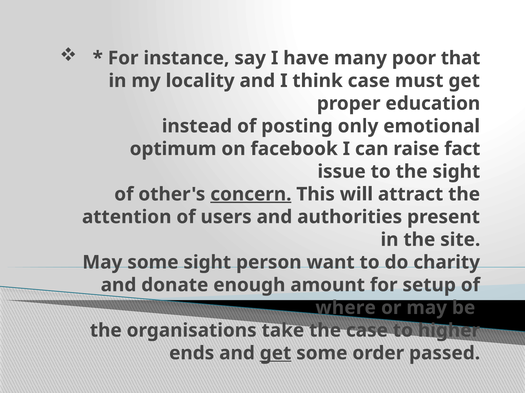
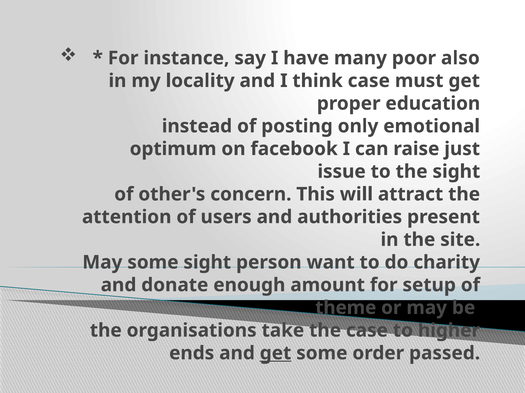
that: that -> also
fact: fact -> just
concern underline: present -> none
where: where -> theme
